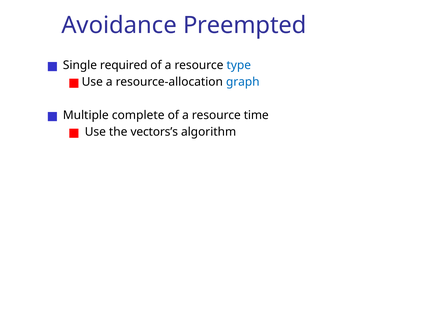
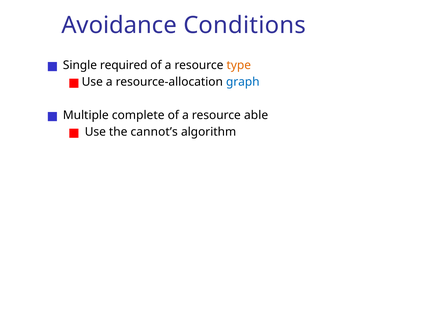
Preempted: Preempted -> Conditions
type colour: blue -> orange
time: time -> able
vectors’s: vectors’s -> cannot’s
